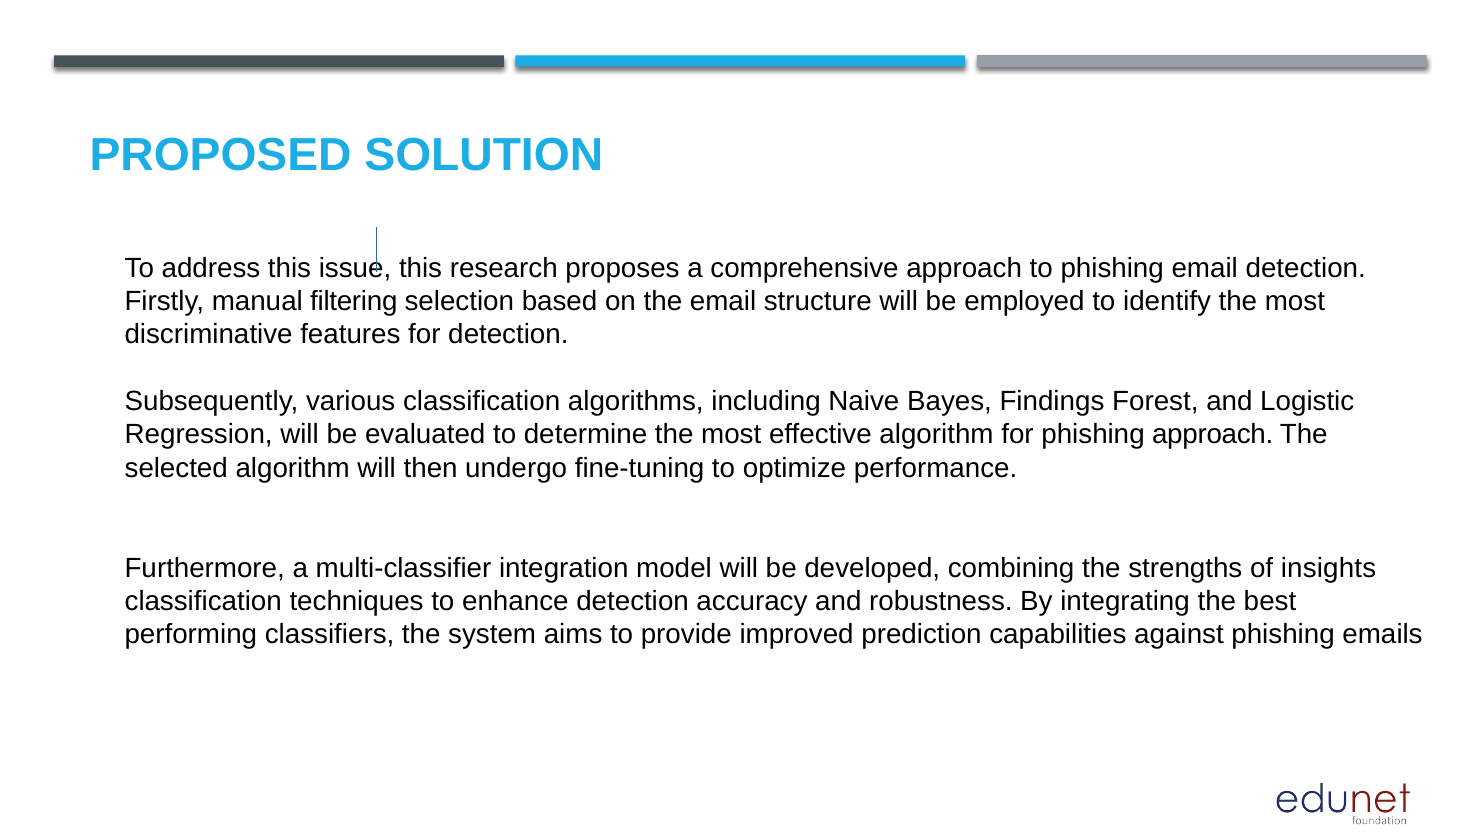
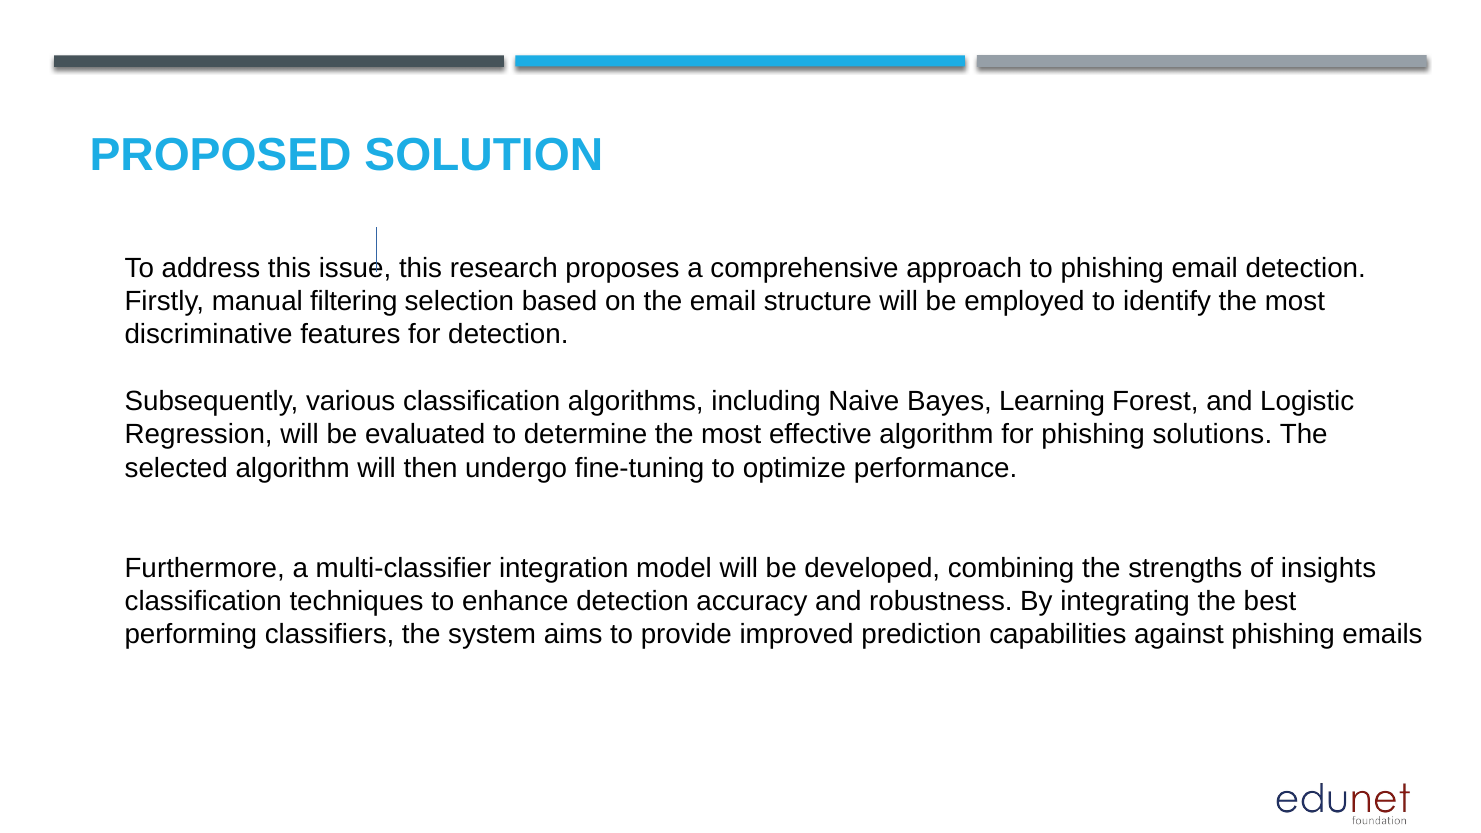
Findings: Findings -> Learning
phishing approach: approach -> solutions
